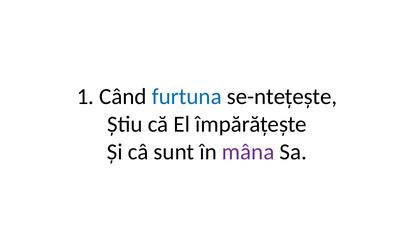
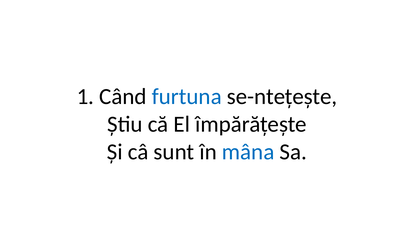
mâna colour: purple -> blue
